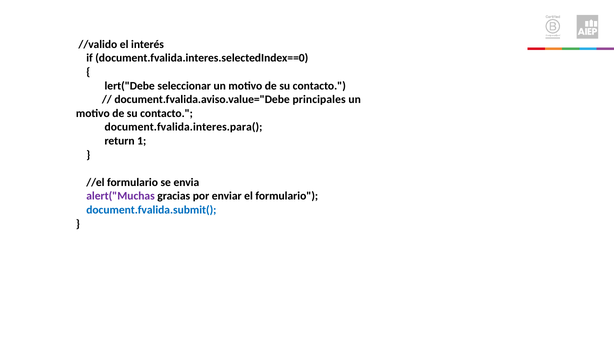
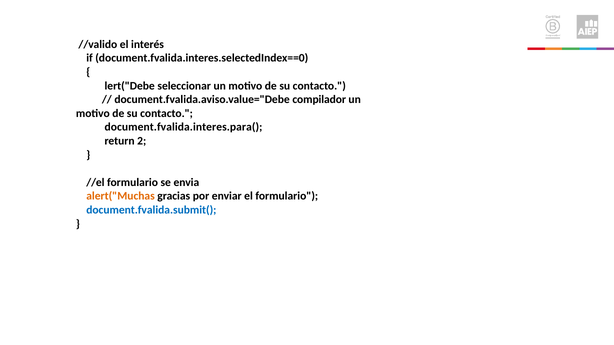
principales: principales -> compilador
1: 1 -> 2
alert("Muchas colour: purple -> orange
